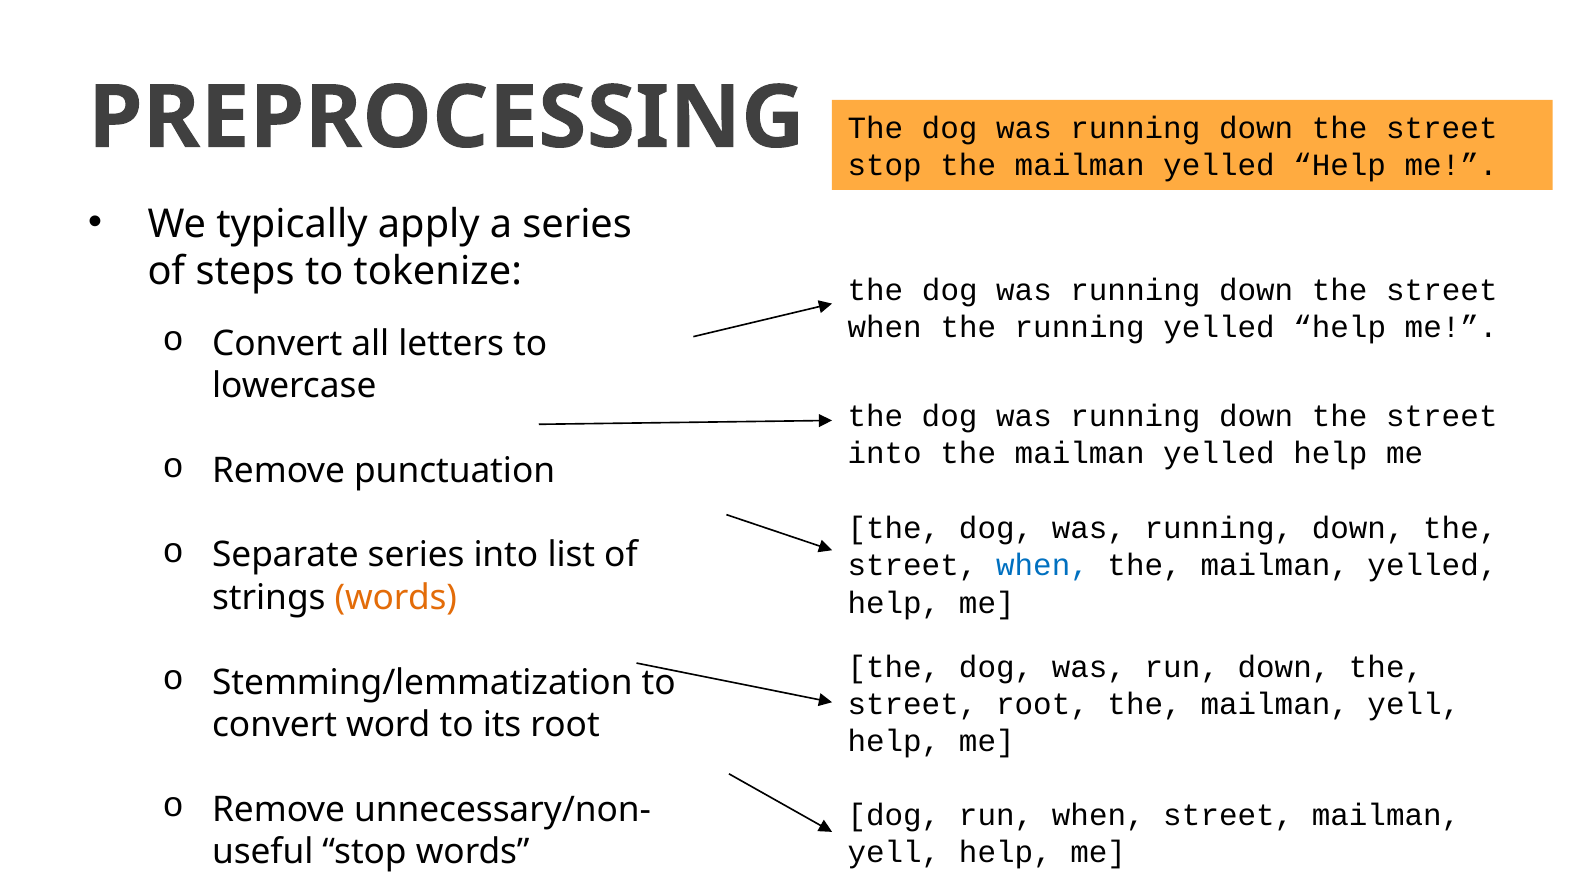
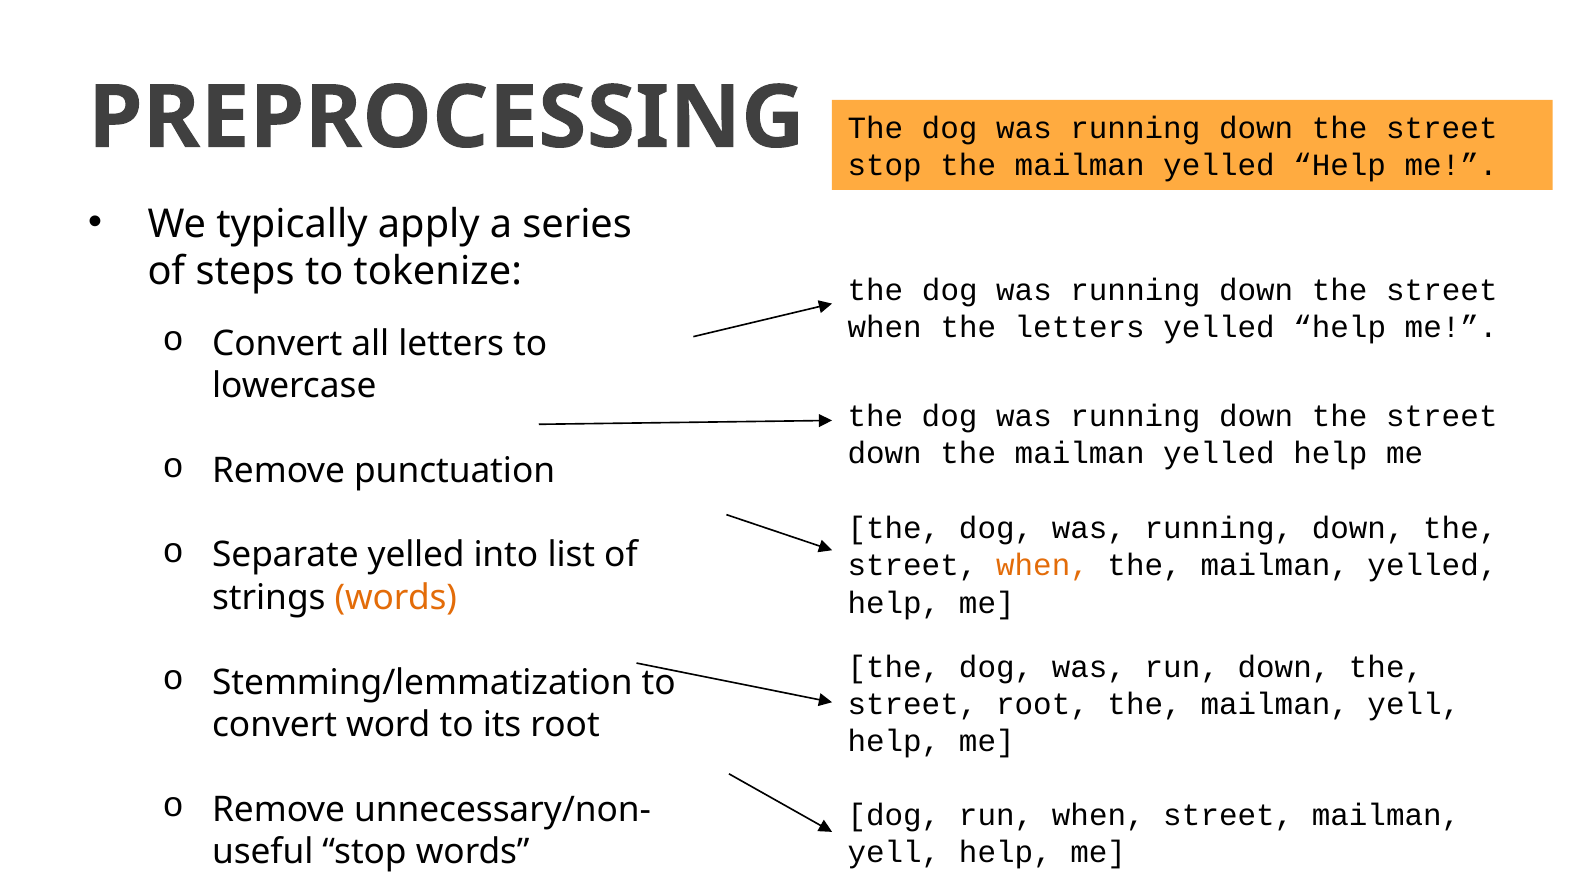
the running: running -> letters
into at (885, 454): into -> down
Separate series: series -> yelled
when at (1042, 566) colour: blue -> orange
